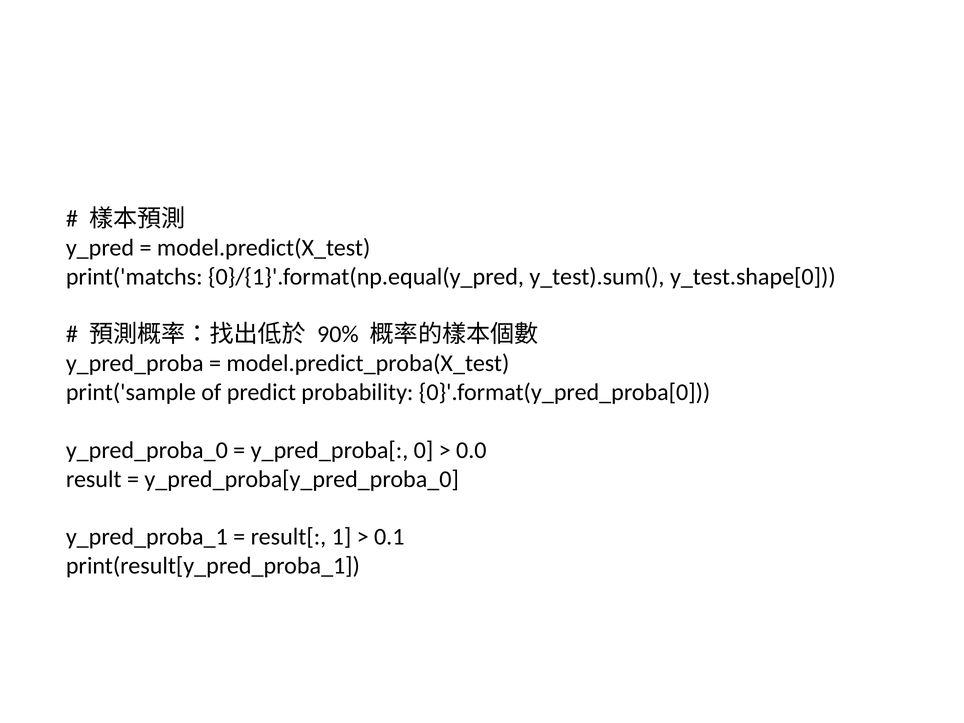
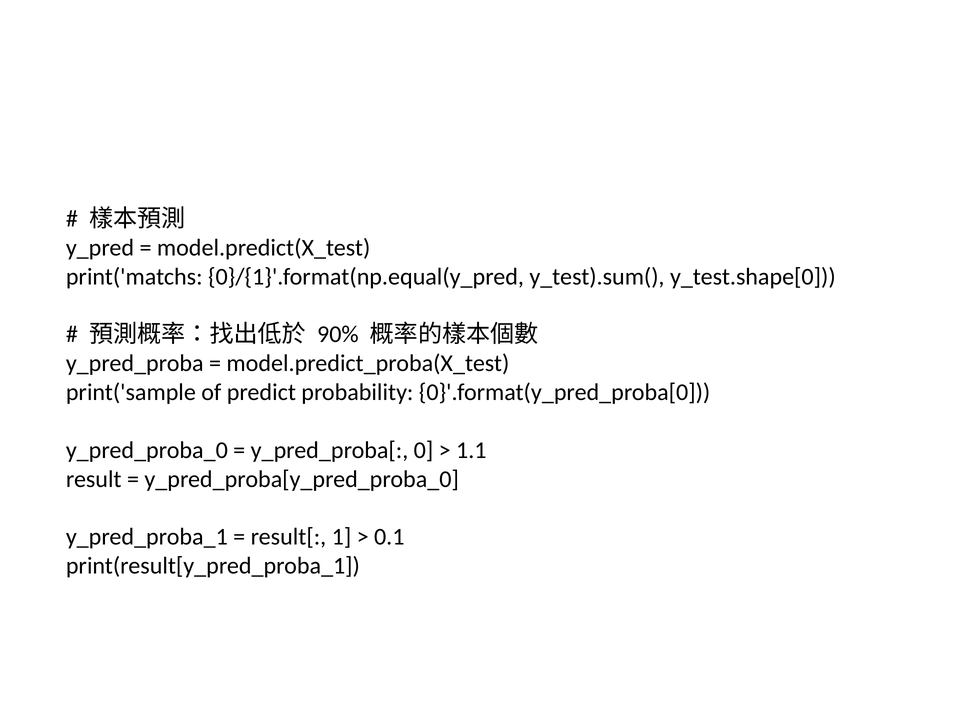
0.0: 0.0 -> 1.1
